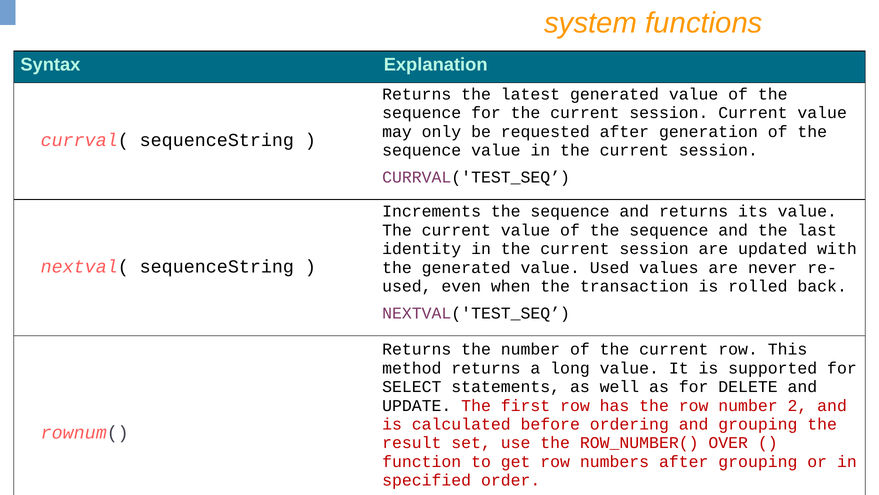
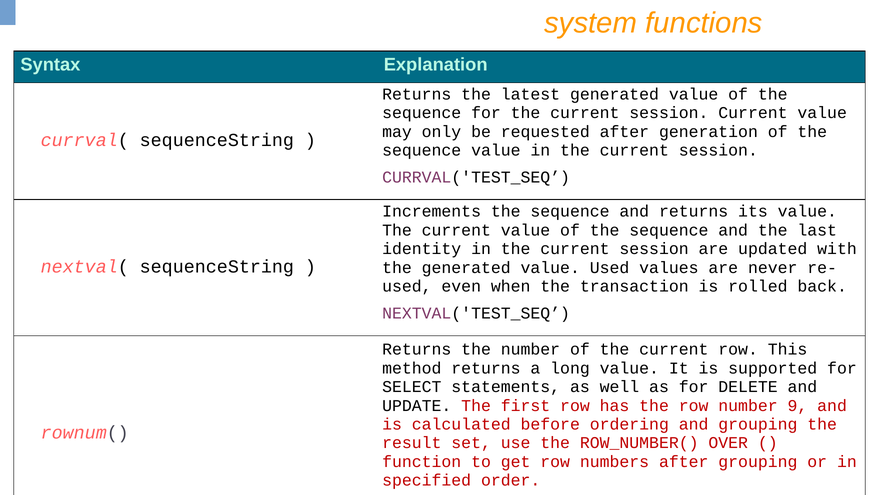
2: 2 -> 9
